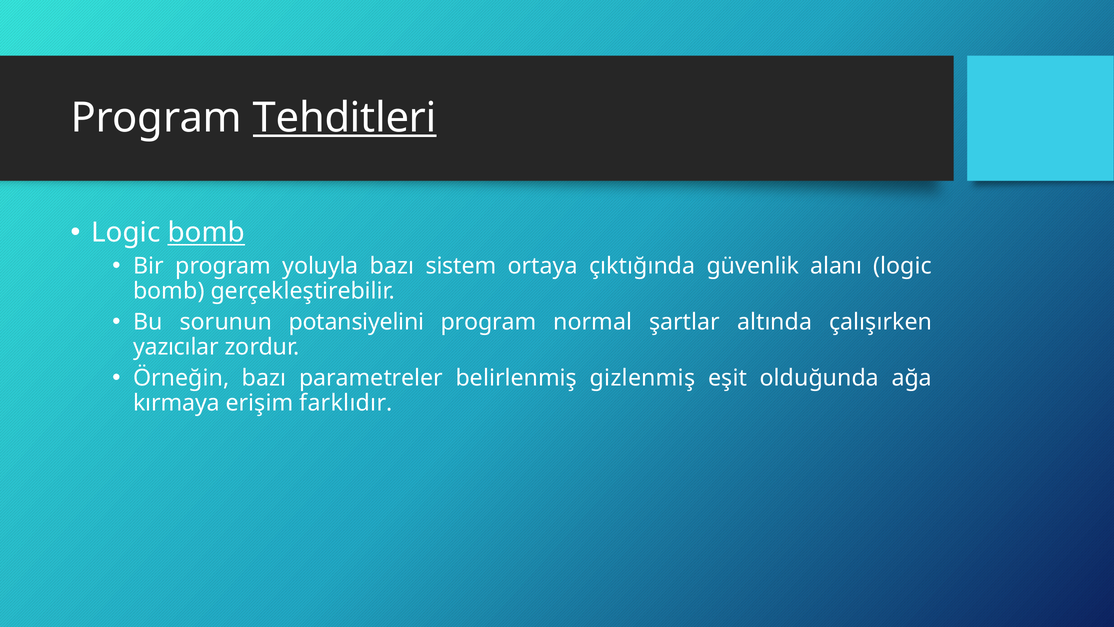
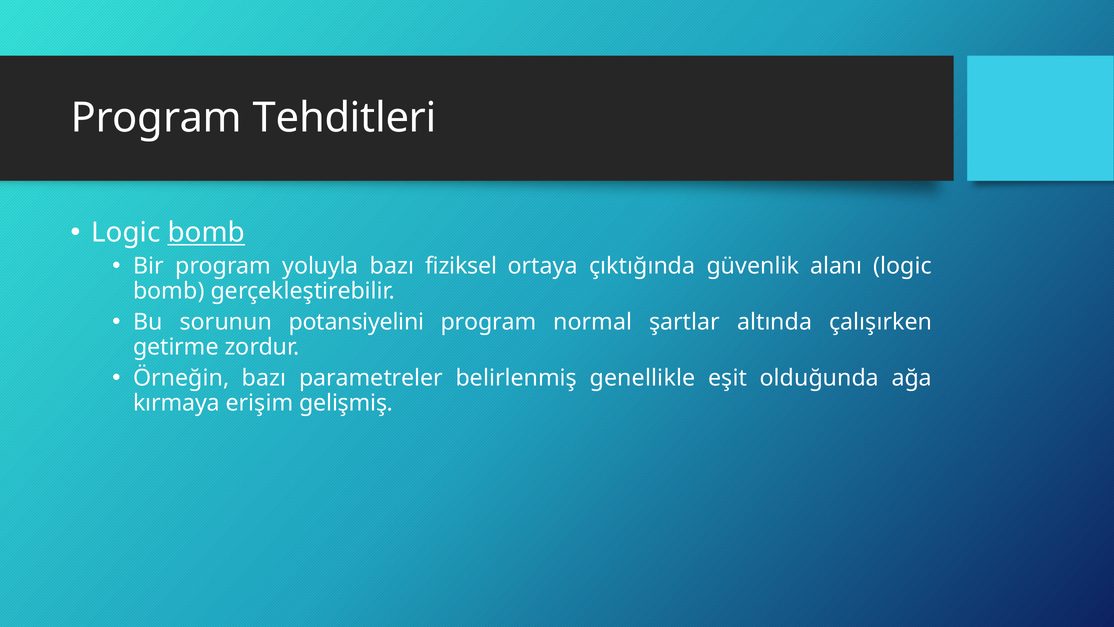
Tehditleri underline: present -> none
sistem: sistem -> fiziksel
yazıcılar: yazıcılar -> getirme
gizlenmiş: gizlenmiş -> genellikle
farklıdır: farklıdır -> gelişmiş
